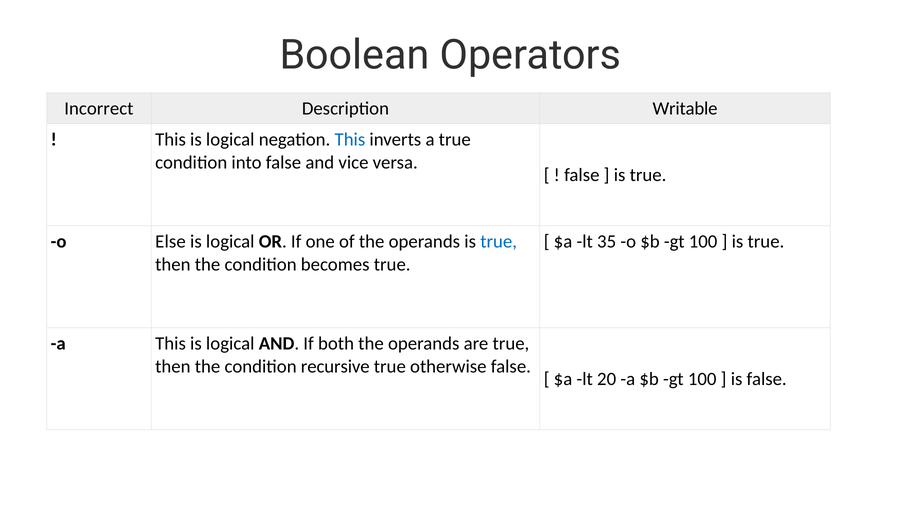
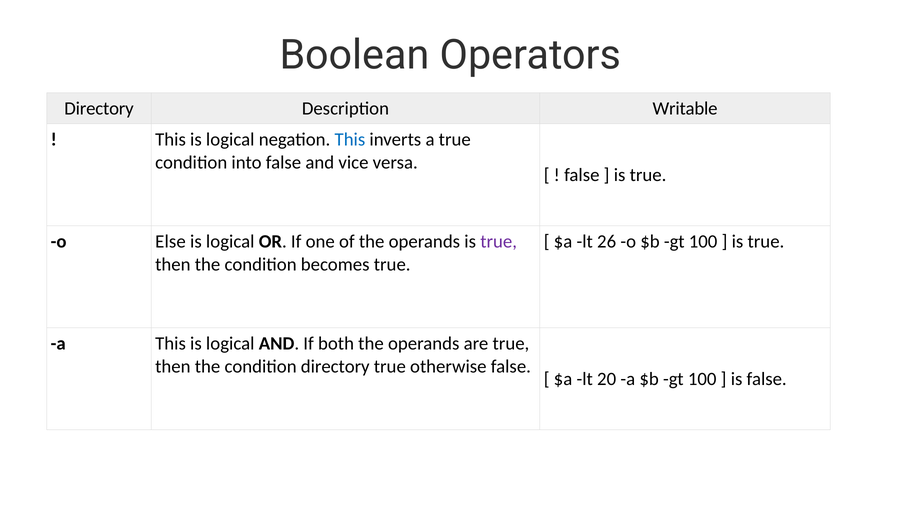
Incorrect at (99, 108): Incorrect -> Directory
true at (499, 241) colour: blue -> purple
35: 35 -> 26
condition recursive: recursive -> directory
